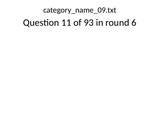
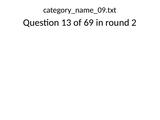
11: 11 -> 13
93: 93 -> 69
6: 6 -> 2
